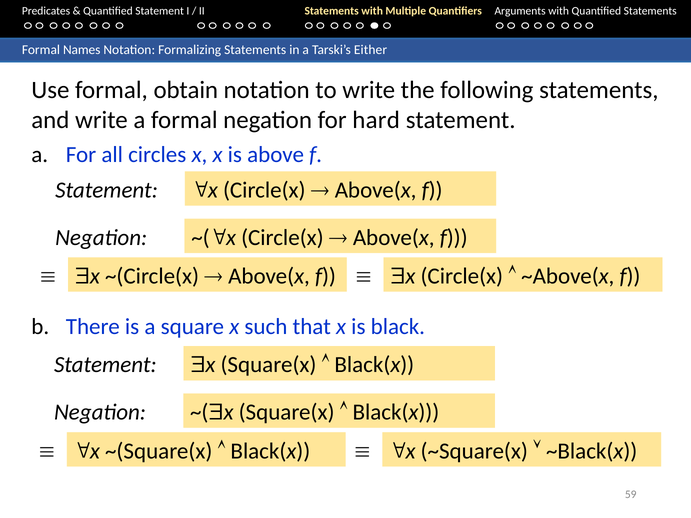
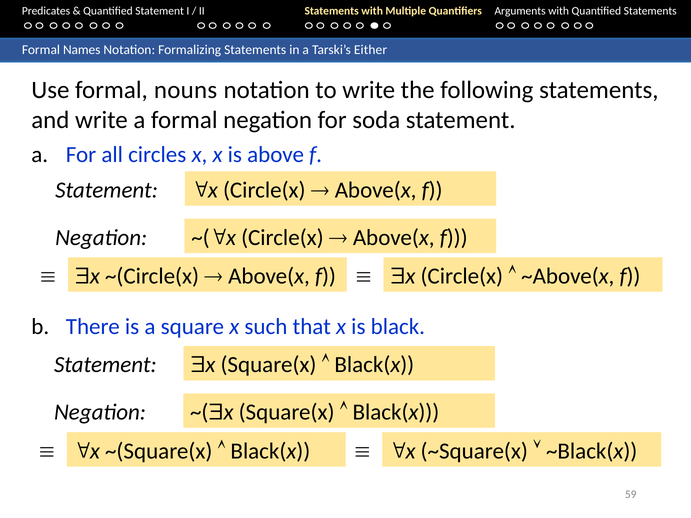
obtain: obtain -> nouns
hard: hard -> soda
